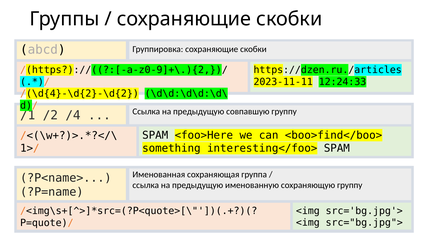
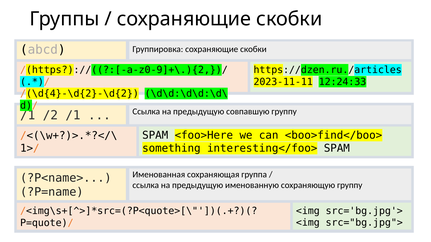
/2 /4: /4 -> /1
